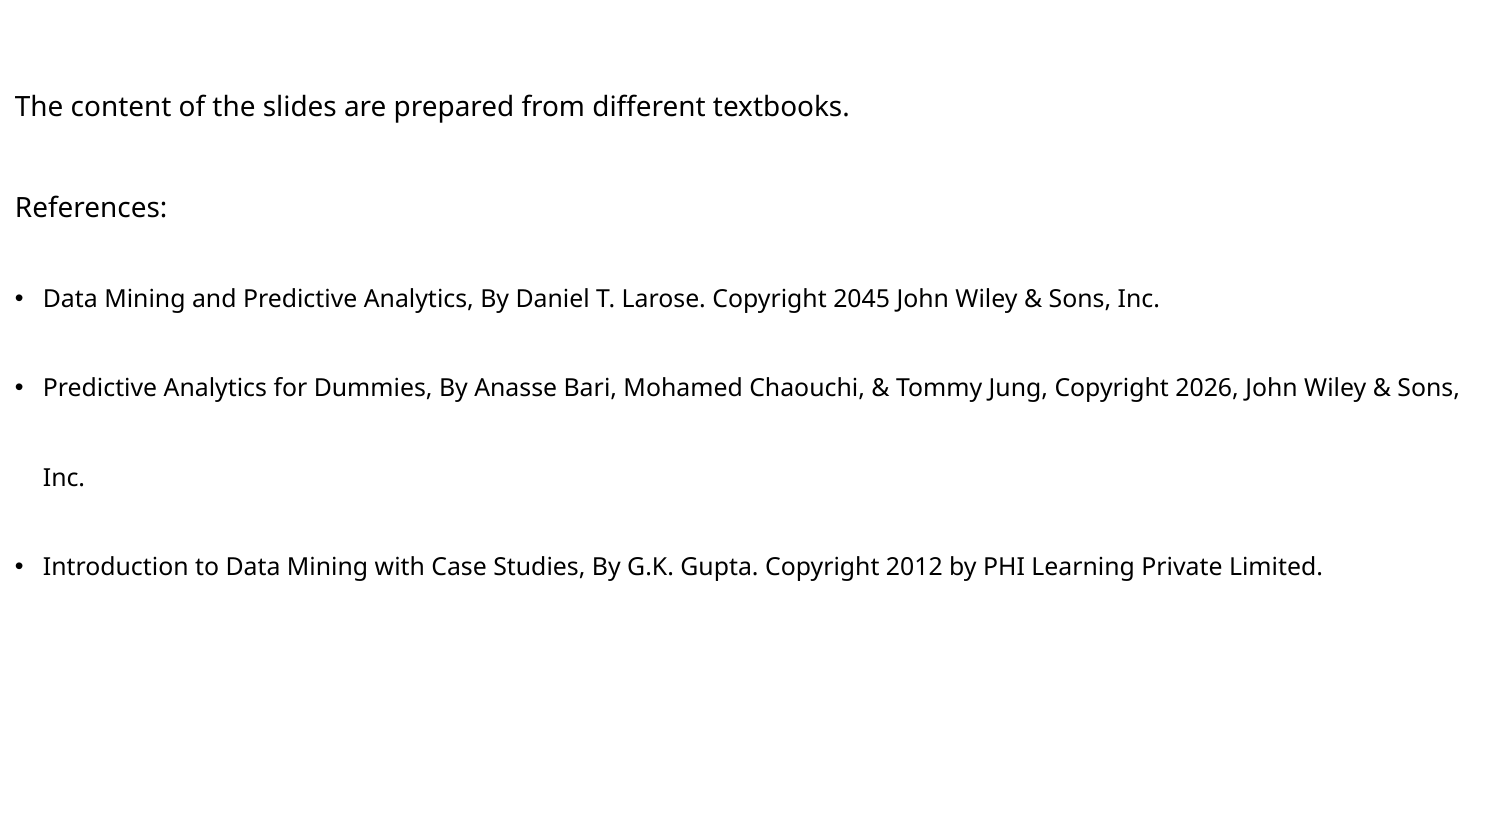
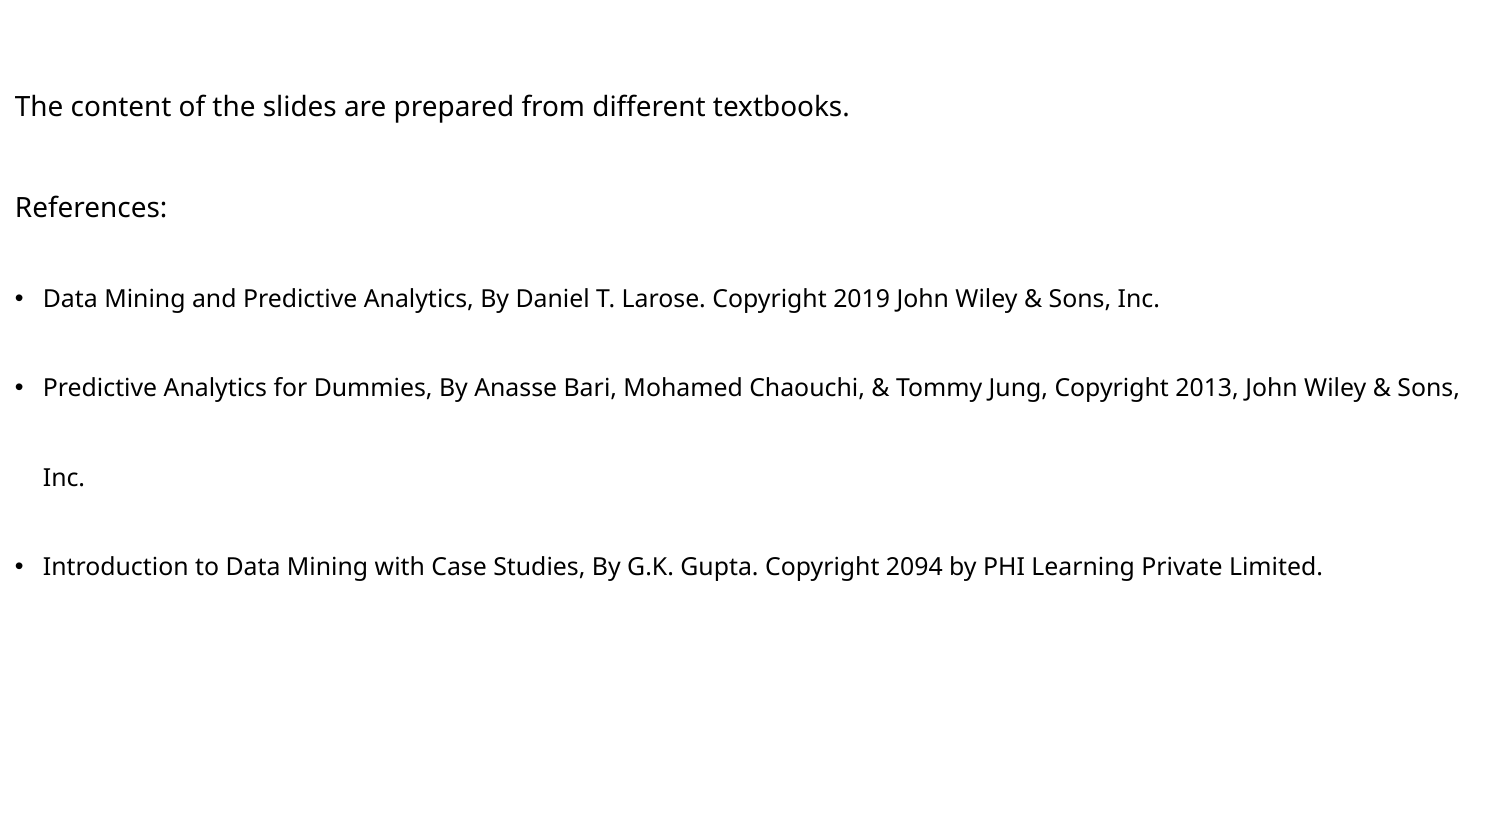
2045: 2045 -> 2019
2026: 2026 -> 2013
2012: 2012 -> 2094
